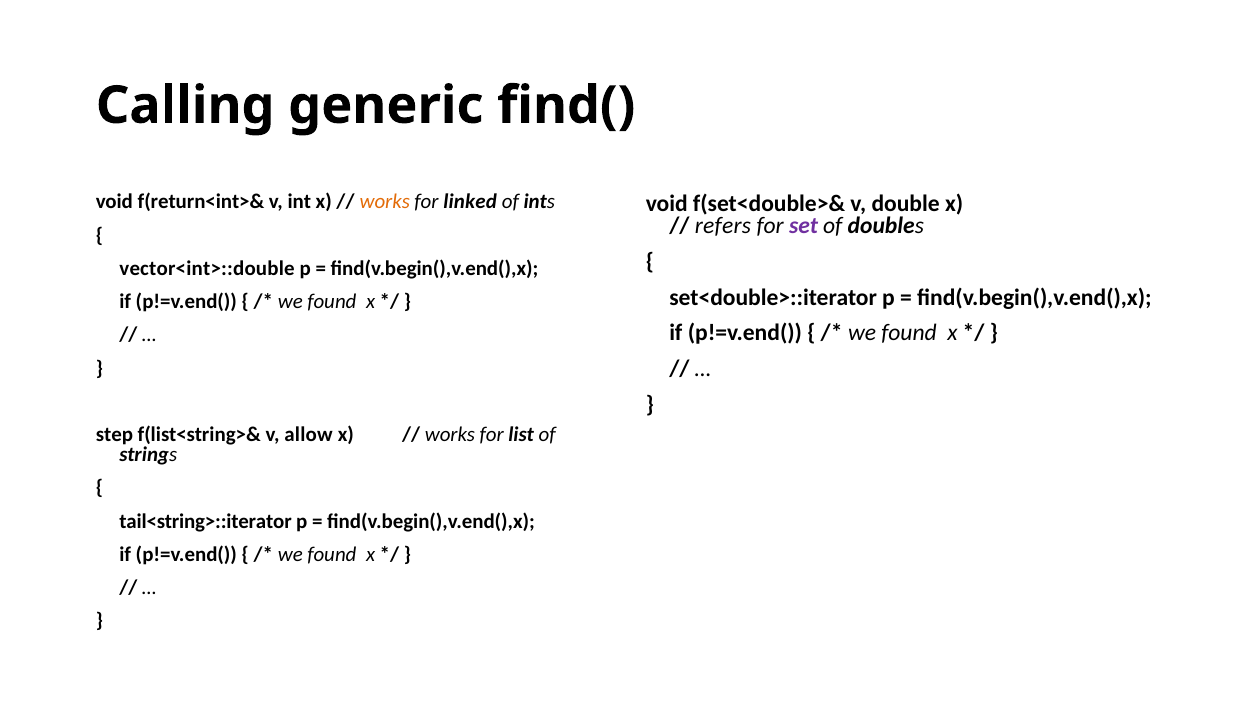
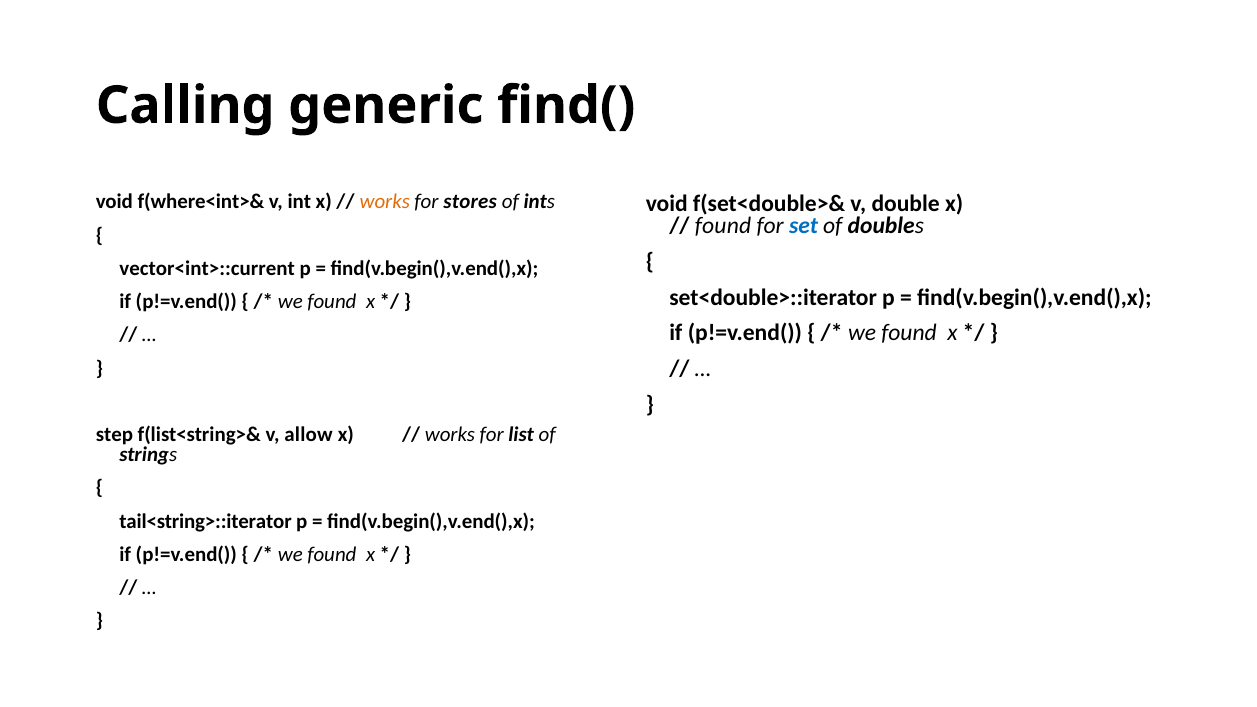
f(return<int>&: f(return<int>& -> f(where<int>&
linked: linked -> stores
refers at (723, 226): refers -> found
set colour: purple -> blue
vector<int>::double: vector<int>::double -> vector<int>::current
